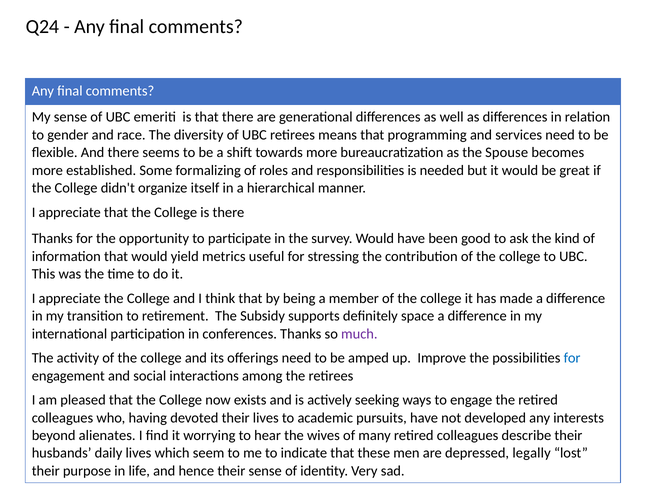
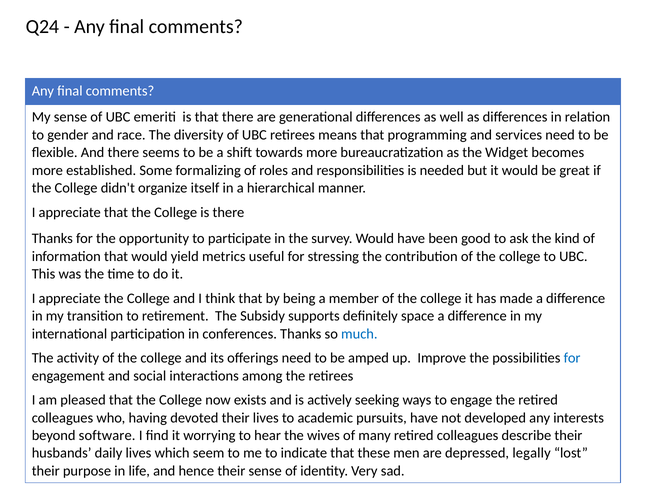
Spouse: Spouse -> Widget
much colour: purple -> blue
alienates: alienates -> software
